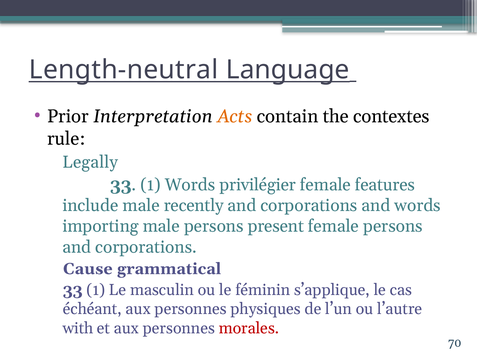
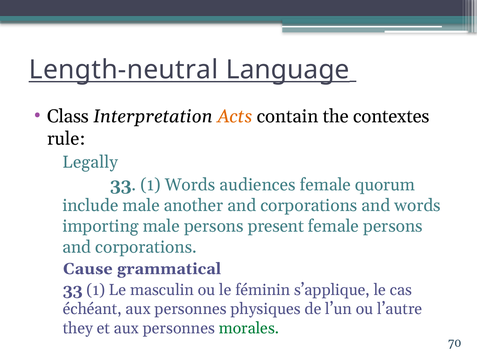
Prior: Prior -> Class
privilégier: privilégier -> audiences
features: features -> quorum
recently: recently -> another
with: with -> they
morales colour: red -> green
